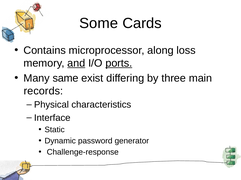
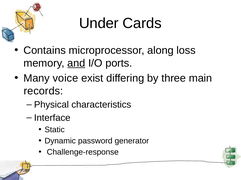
Some: Some -> Under
ports underline: present -> none
same: same -> voice
